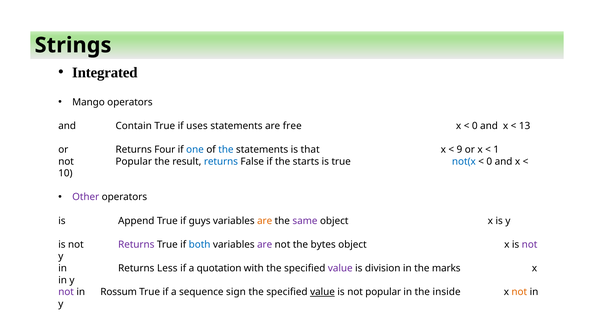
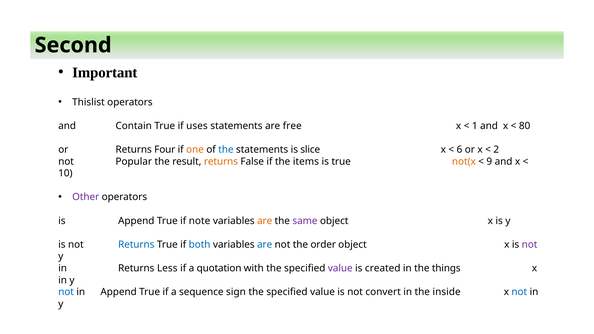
Strings: Strings -> Second
Integrated: Integrated -> Important
Mango: Mango -> Thislist
0 at (475, 126): 0 -> 1
13: 13 -> 80
one colour: blue -> orange
that: that -> slice
9: 9 -> 6
1: 1 -> 2
returns at (221, 161) colour: blue -> orange
starts: starts -> items
not(x colour: blue -> orange
0 at (489, 161): 0 -> 9
guys: guys -> note
Returns at (136, 245) colour: purple -> blue
are at (265, 245) colour: purple -> blue
bytes: bytes -> order
division: division -> created
marks: marks -> things
not at (66, 292) colour: purple -> blue
in Rossum: Rossum -> Append
value at (322, 292) underline: present -> none
is not popular: popular -> convert
not at (519, 292) colour: orange -> blue
